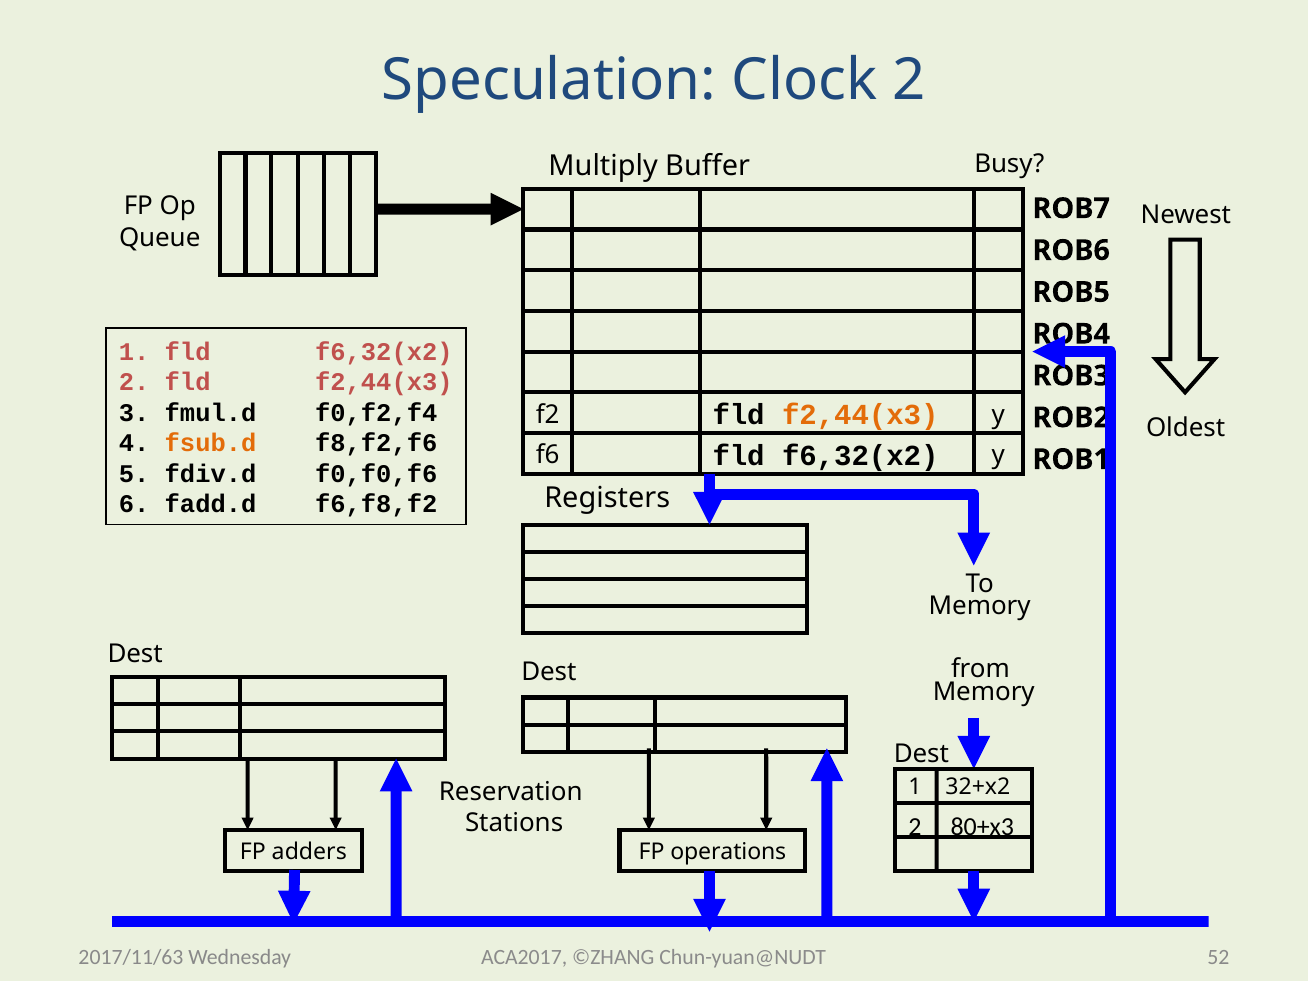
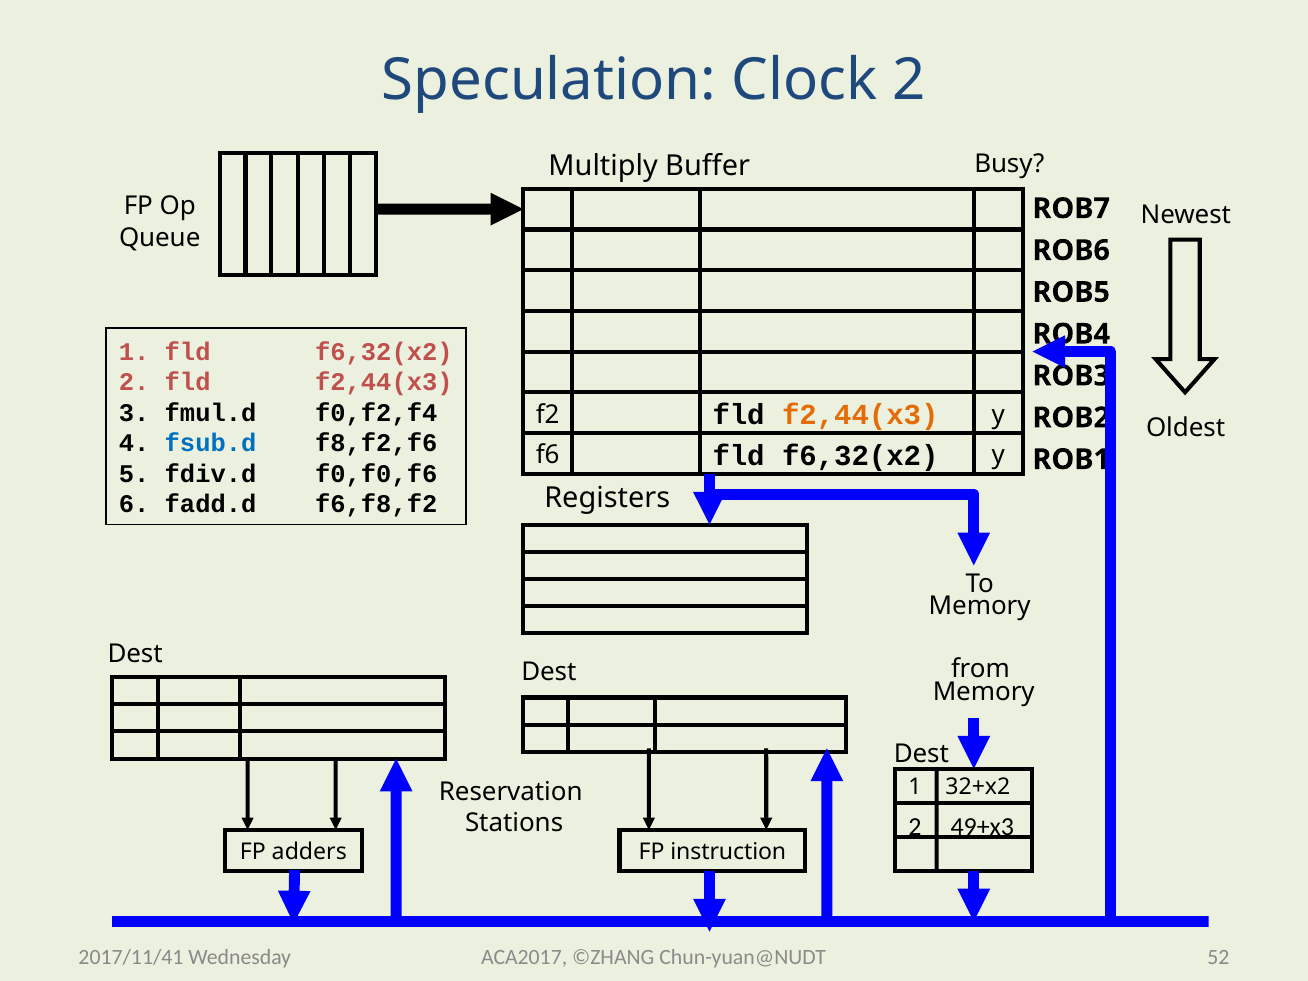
fsub.d colour: orange -> blue
80+x3: 80+x3 -> 49+x3
operations: operations -> instruction
2017/11/63: 2017/11/63 -> 2017/11/41
